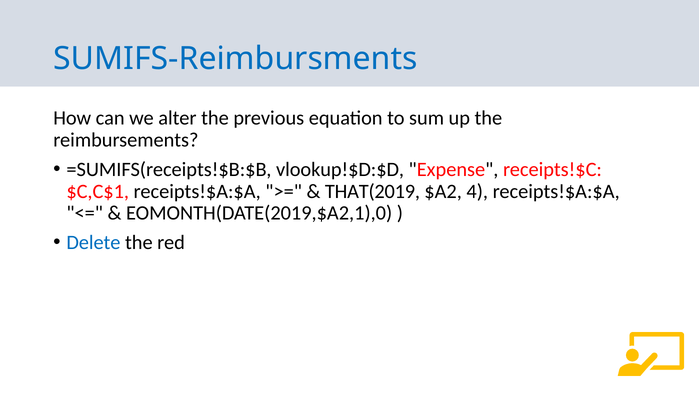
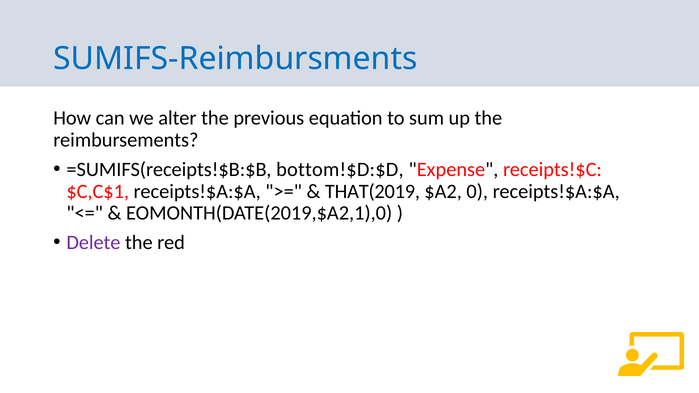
vlookup!$D:$D: vlookup!$D:$D -> bottom!$D:$D
4: 4 -> 0
Delete colour: blue -> purple
